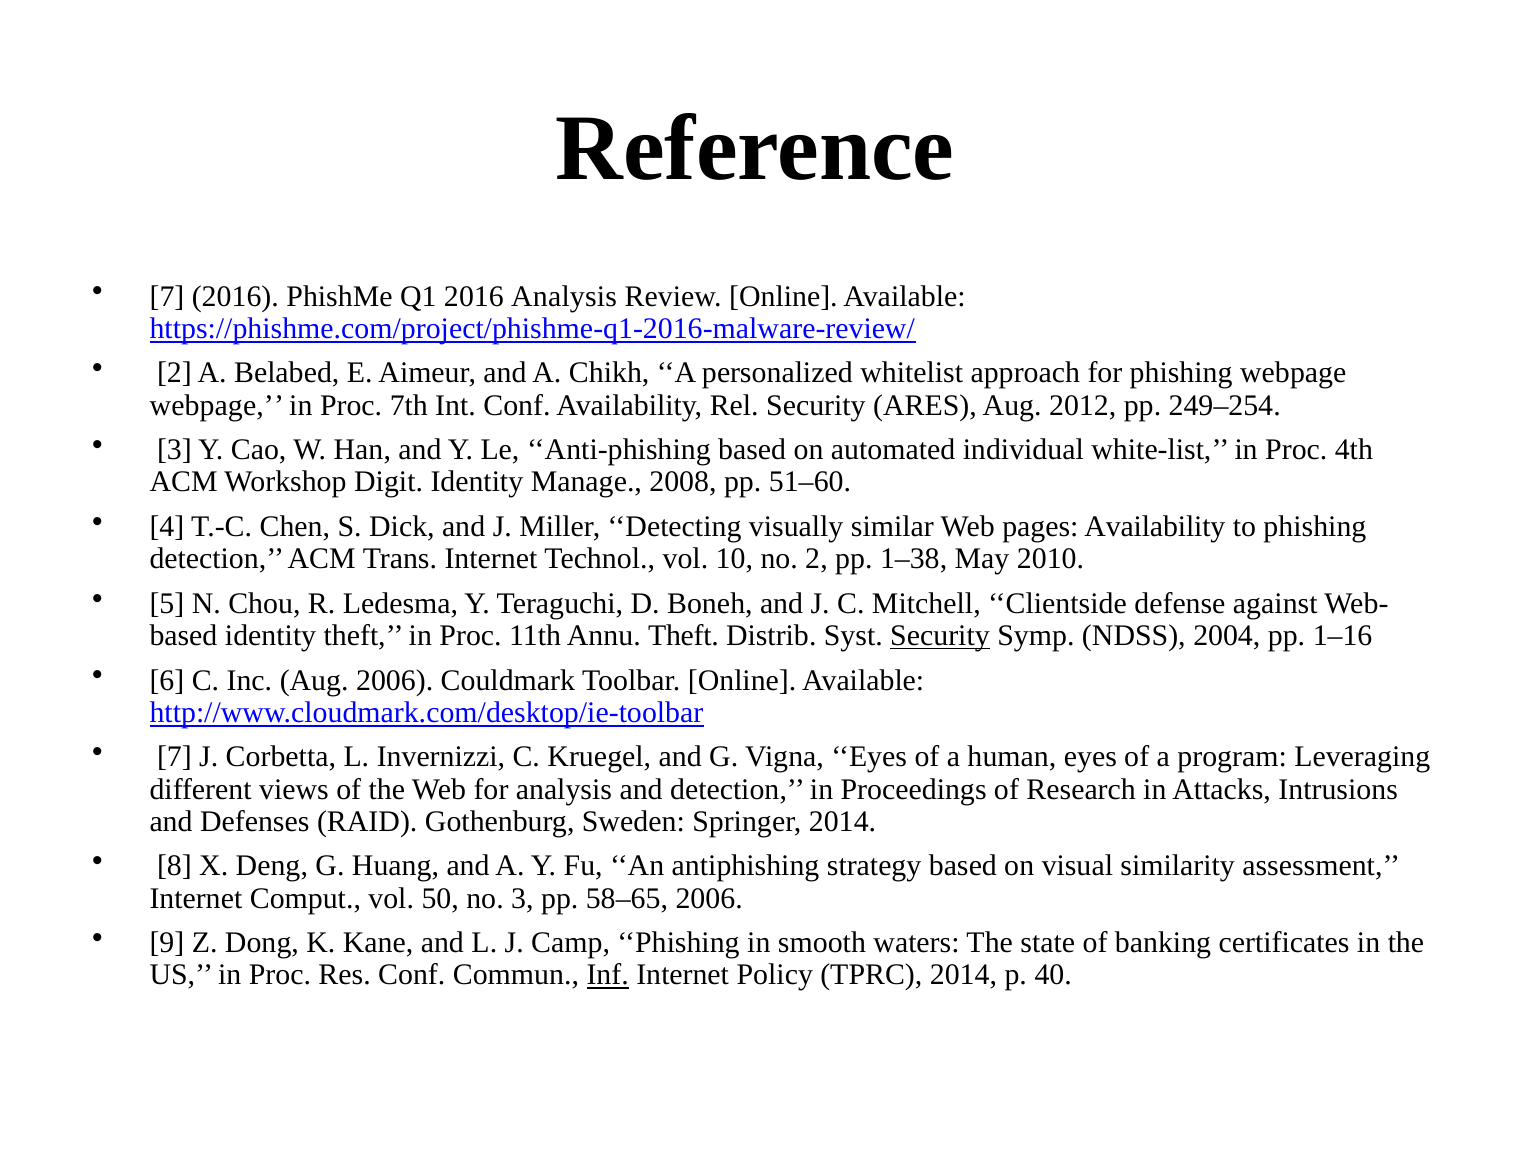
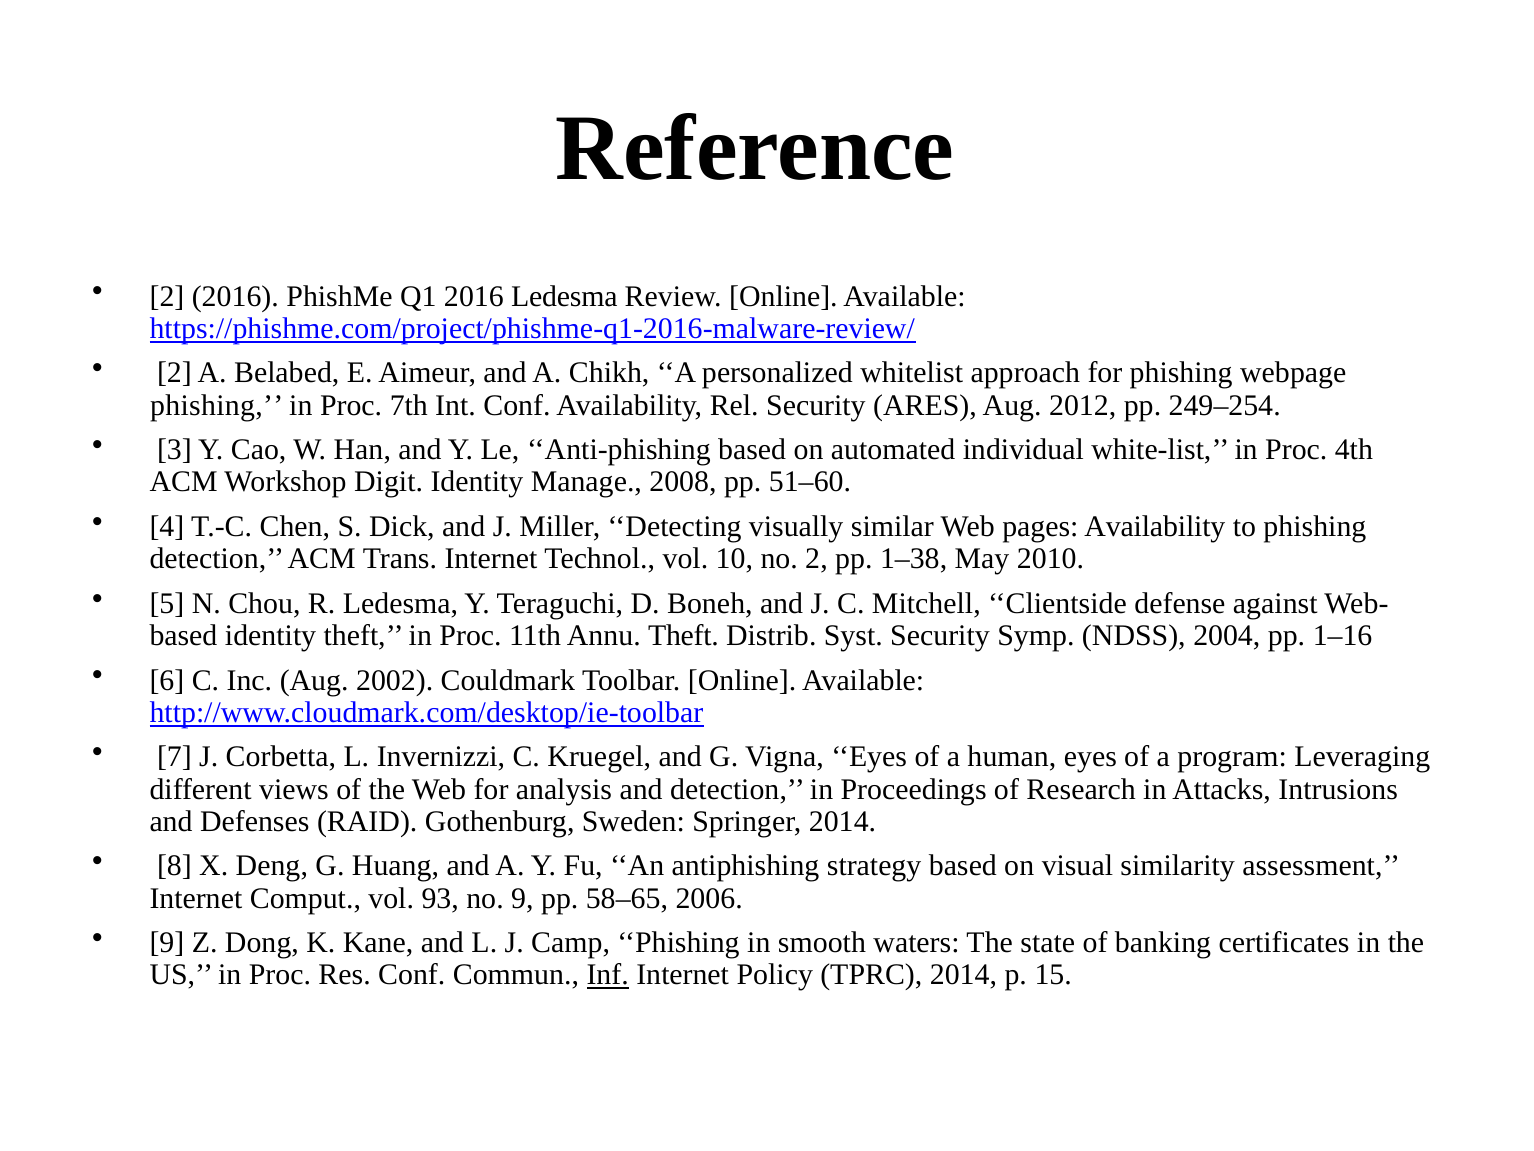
7 at (167, 296): 7 -> 2
2016 Analysis: Analysis -> Ledesma
webpage at (217, 405): webpage -> phishing
Security at (940, 635) underline: present -> none
Aug 2006: 2006 -> 2002
50: 50 -> 93
no 3: 3 -> 9
40: 40 -> 15
